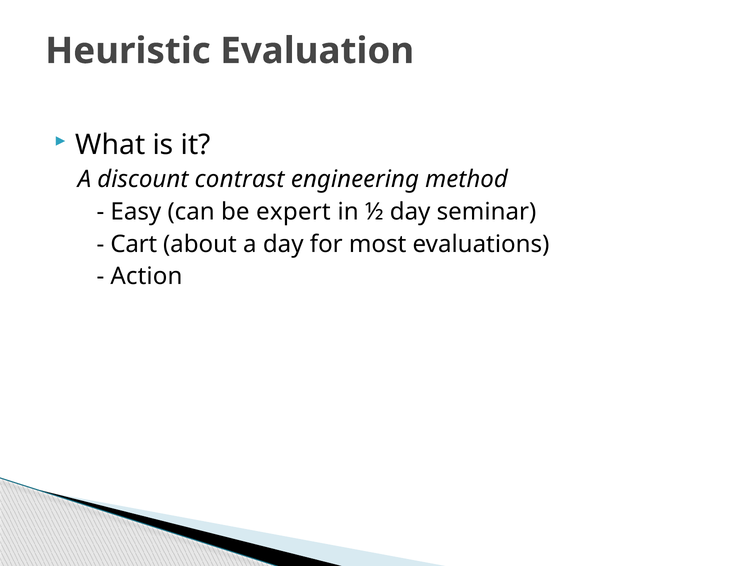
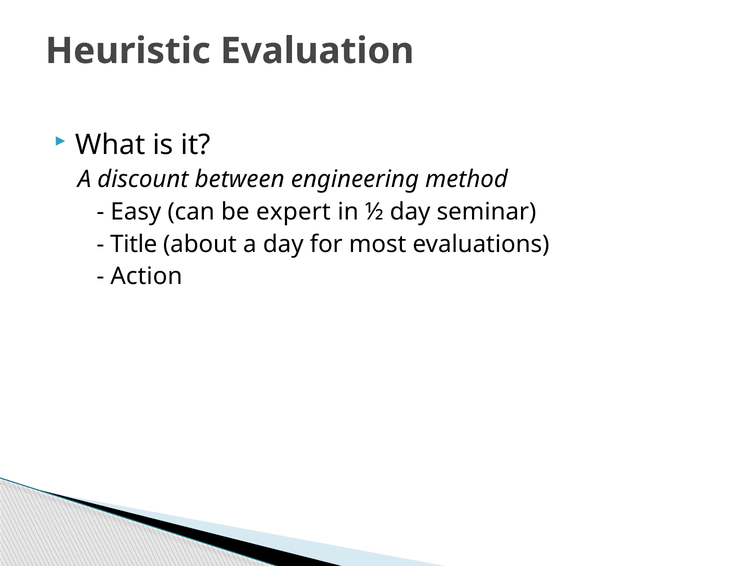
contrast: contrast -> between
Cart: Cart -> Title
